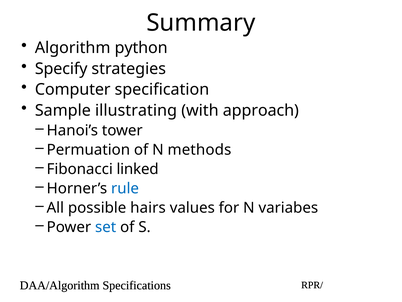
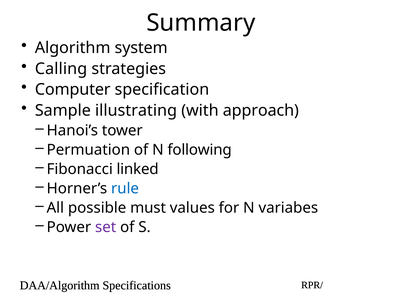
python: python -> system
Specify: Specify -> Calling
methods: methods -> following
hairs: hairs -> must
set colour: blue -> purple
